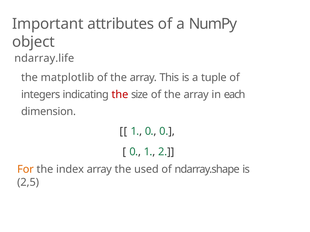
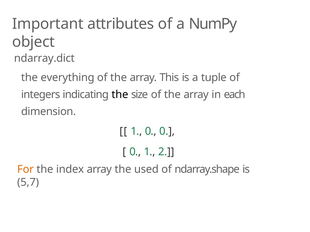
ndarray.life: ndarray.life -> ndarray.dict
matplotlib: matplotlib -> everything
the at (120, 95) colour: red -> black
2,5: 2,5 -> 5,7
